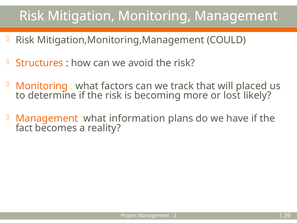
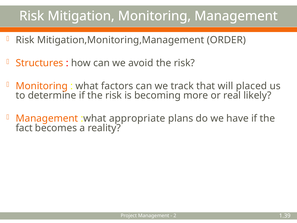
COULD: COULD -> ORDER
lost: lost -> real
information: information -> appropriate
